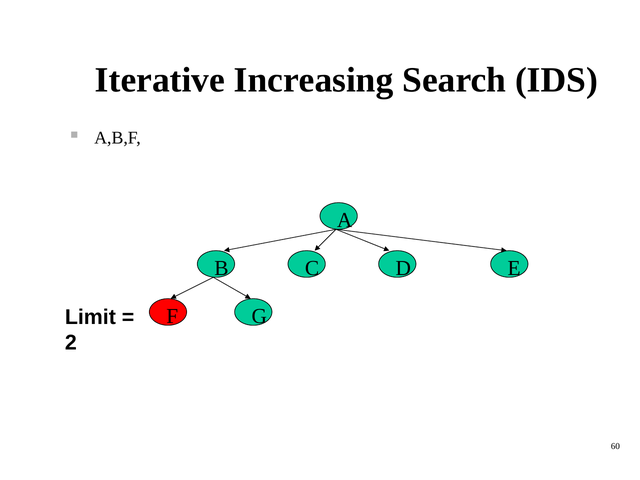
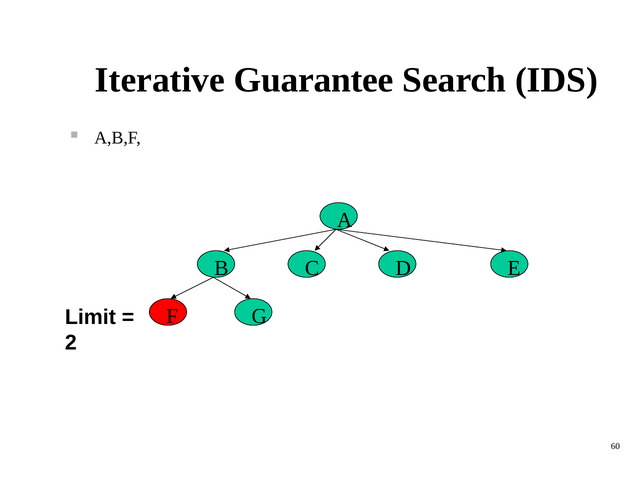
Increasing: Increasing -> Guarantee
